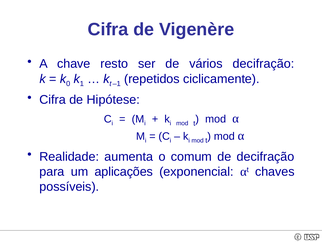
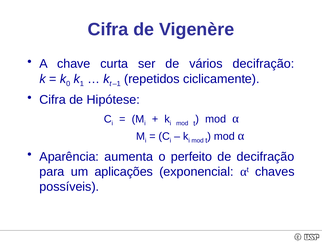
resto: resto -> curta
Realidade: Realidade -> Aparência
comum: comum -> perfeito
